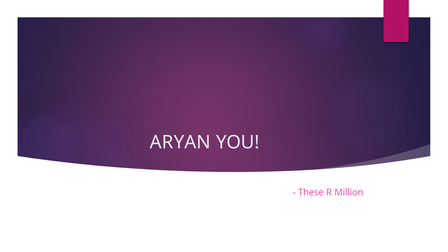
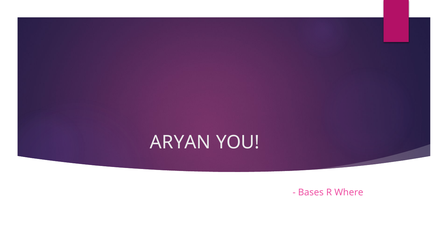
These: These -> Bases
Million: Million -> Where
